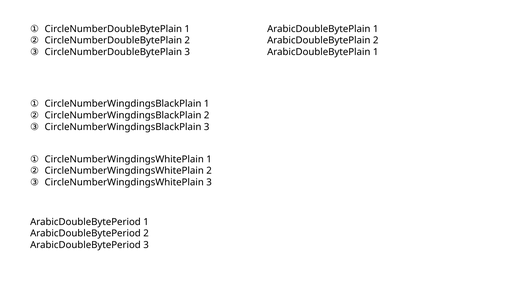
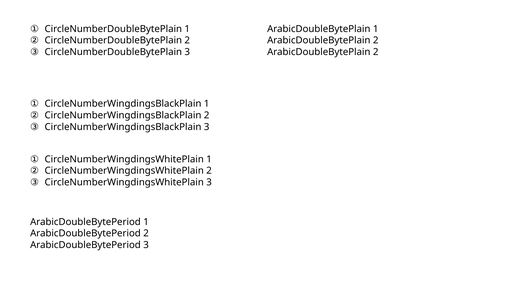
1 at (376, 52): 1 -> 2
